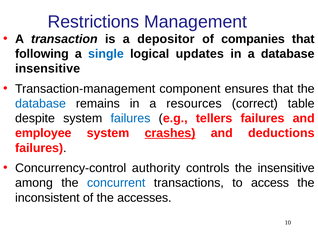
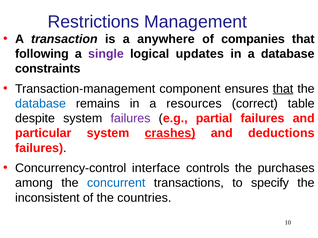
depositor: depositor -> anywhere
single colour: blue -> purple
insensitive at (48, 69): insensitive -> constraints
that at (283, 89) underline: none -> present
failures at (130, 119) colour: blue -> purple
tellers: tellers -> partial
employee: employee -> particular
authority: authority -> interface
the insensitive: insensitive -> purchases
access: access -> specify
accesses: accesses -> countries
